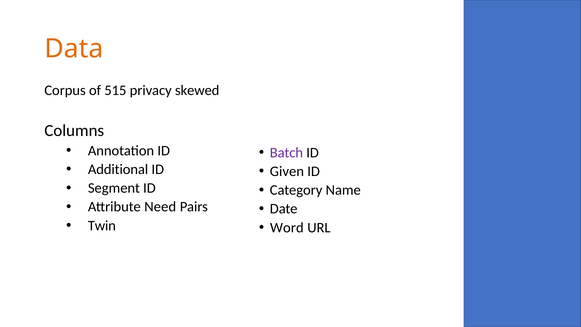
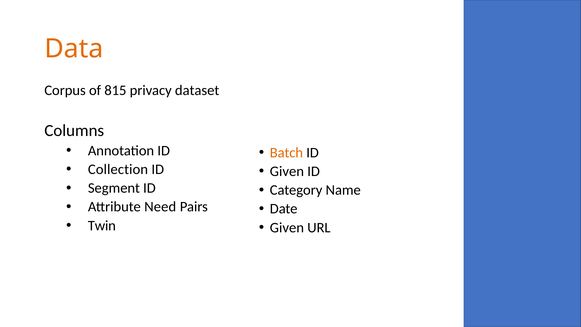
515: 515 -> 815
skewed: skewed -> dataset
Batch colour: purple -> orange
Additional: Additional -> Collection
Word at (287, 227): Word -> Given
